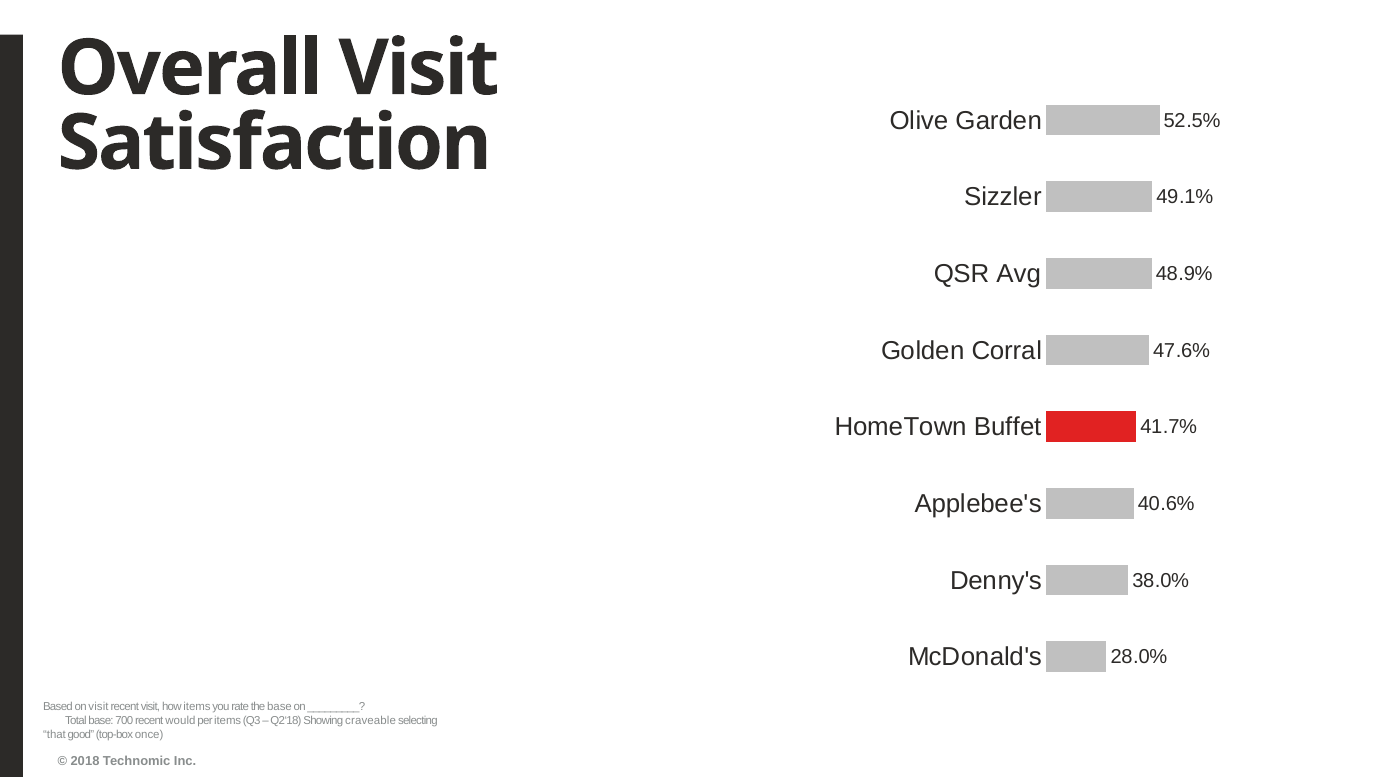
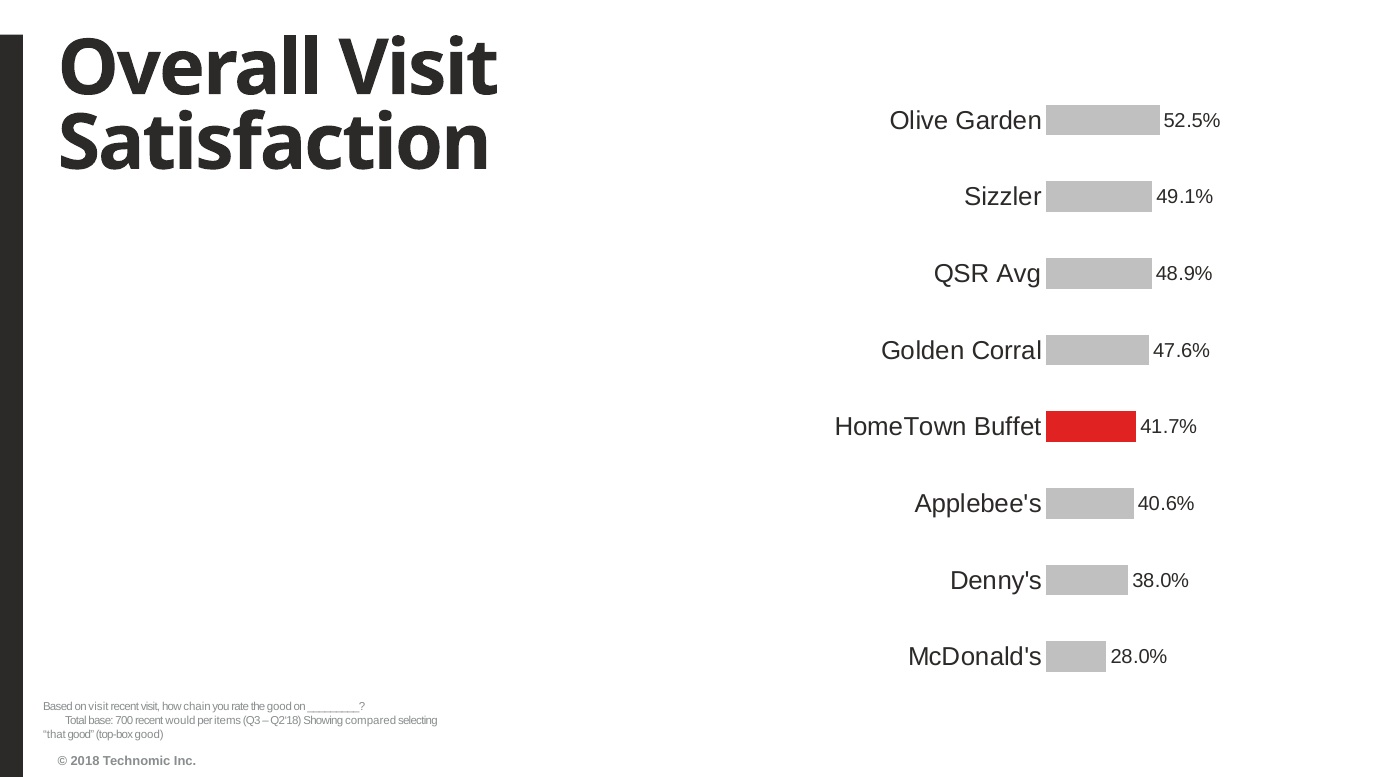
how items: items -> chain
the base: base -> good
craveable: craveable -> compared
top-box once: once -> good
